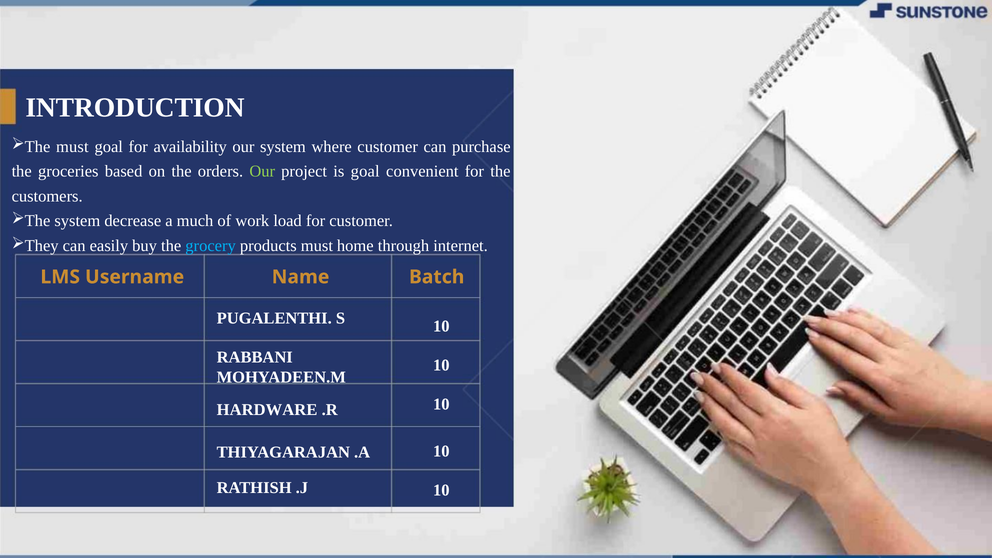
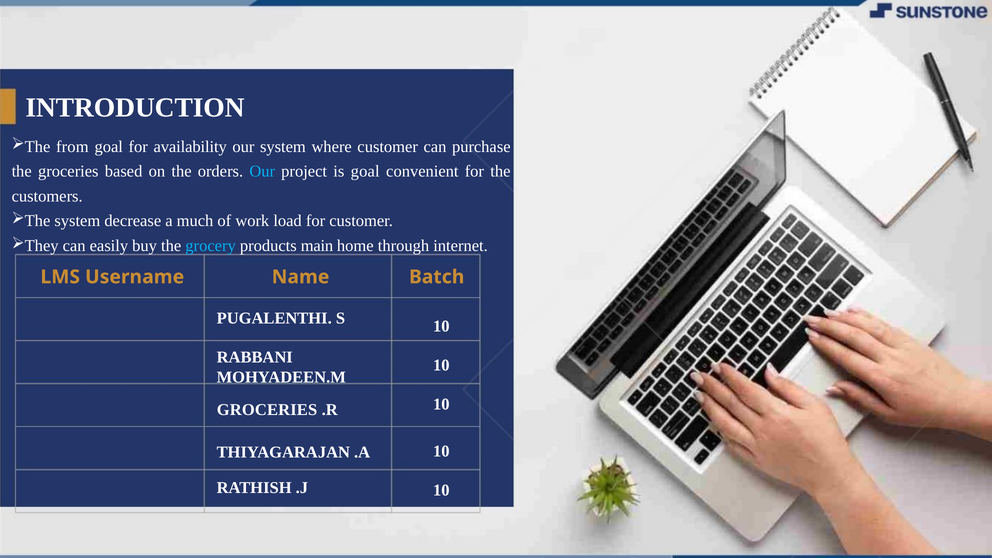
must at (72, 147): must -> from
Our at (262, 171) colour: light green -> light blue
products must: must -> main
HARDWARE at (267, 410): HARDWARE -> GROCERIES
